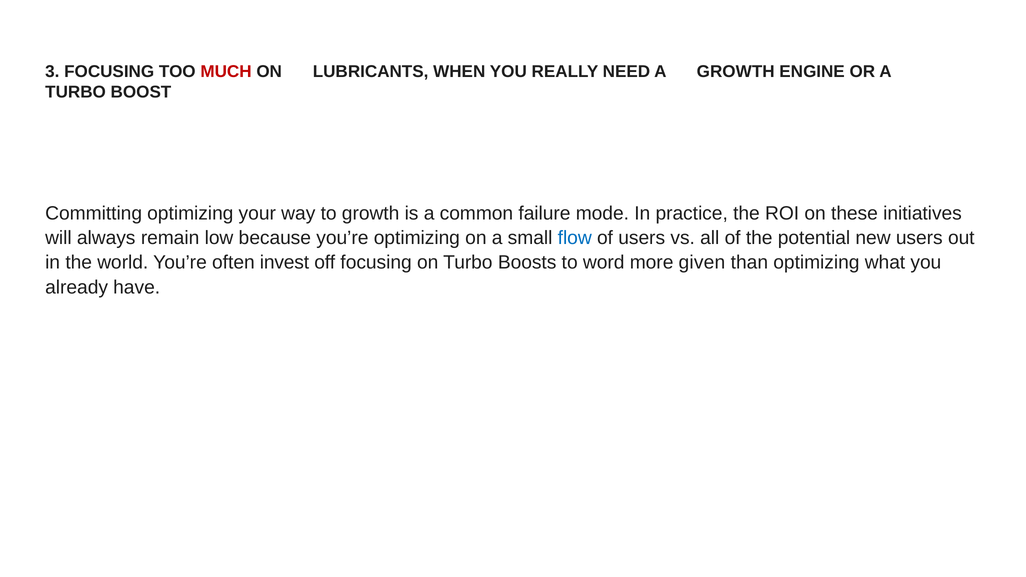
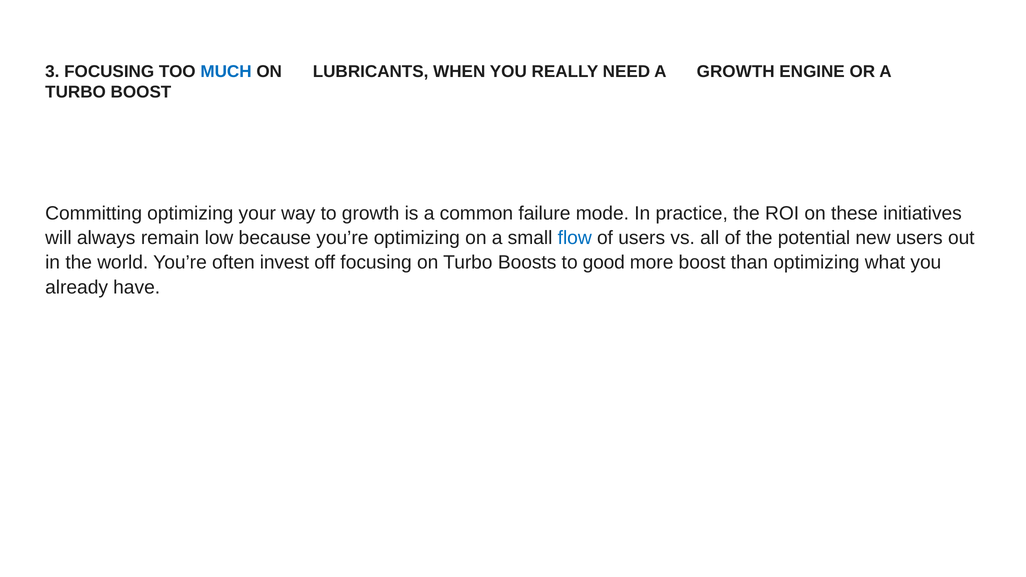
MUCH colour: red -> blue
word: word -> good
more given: given -> boost
